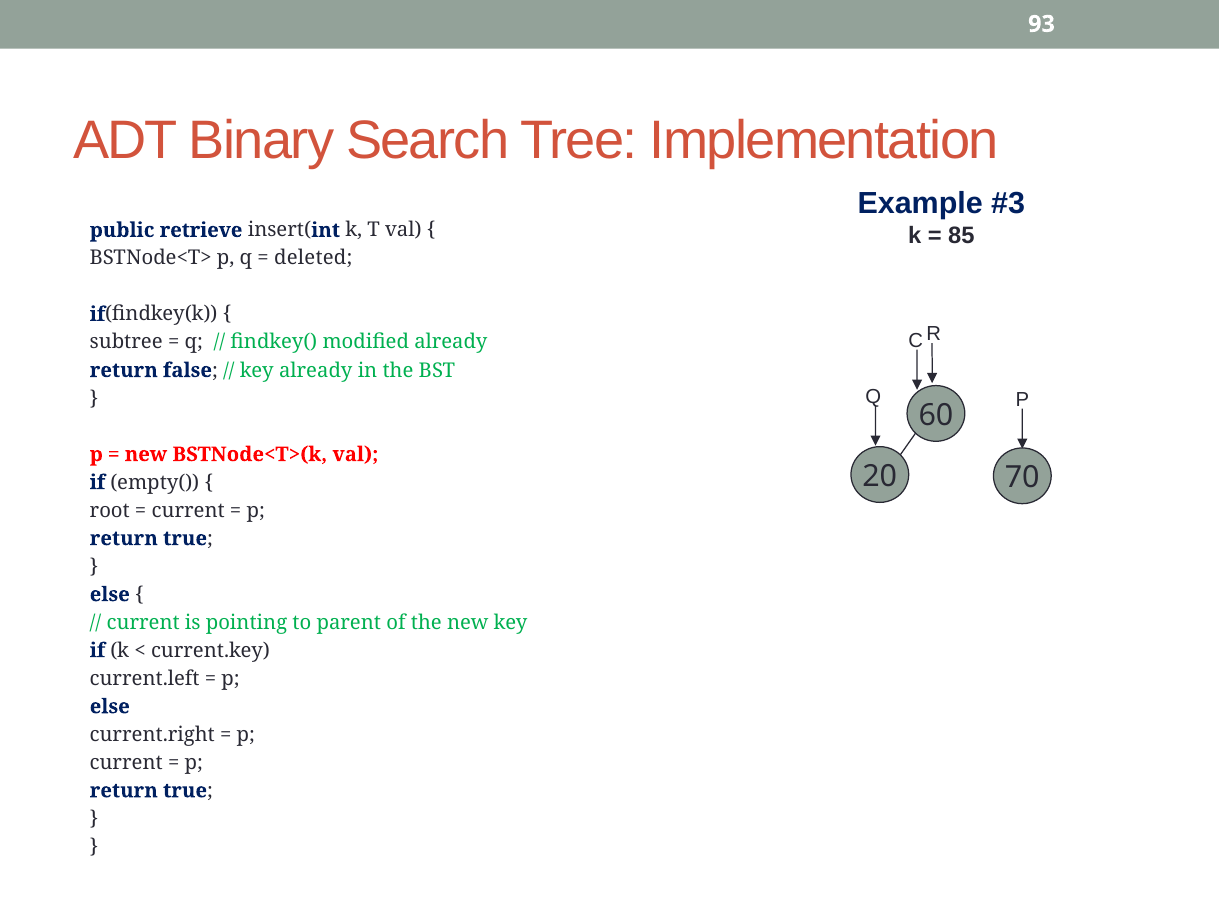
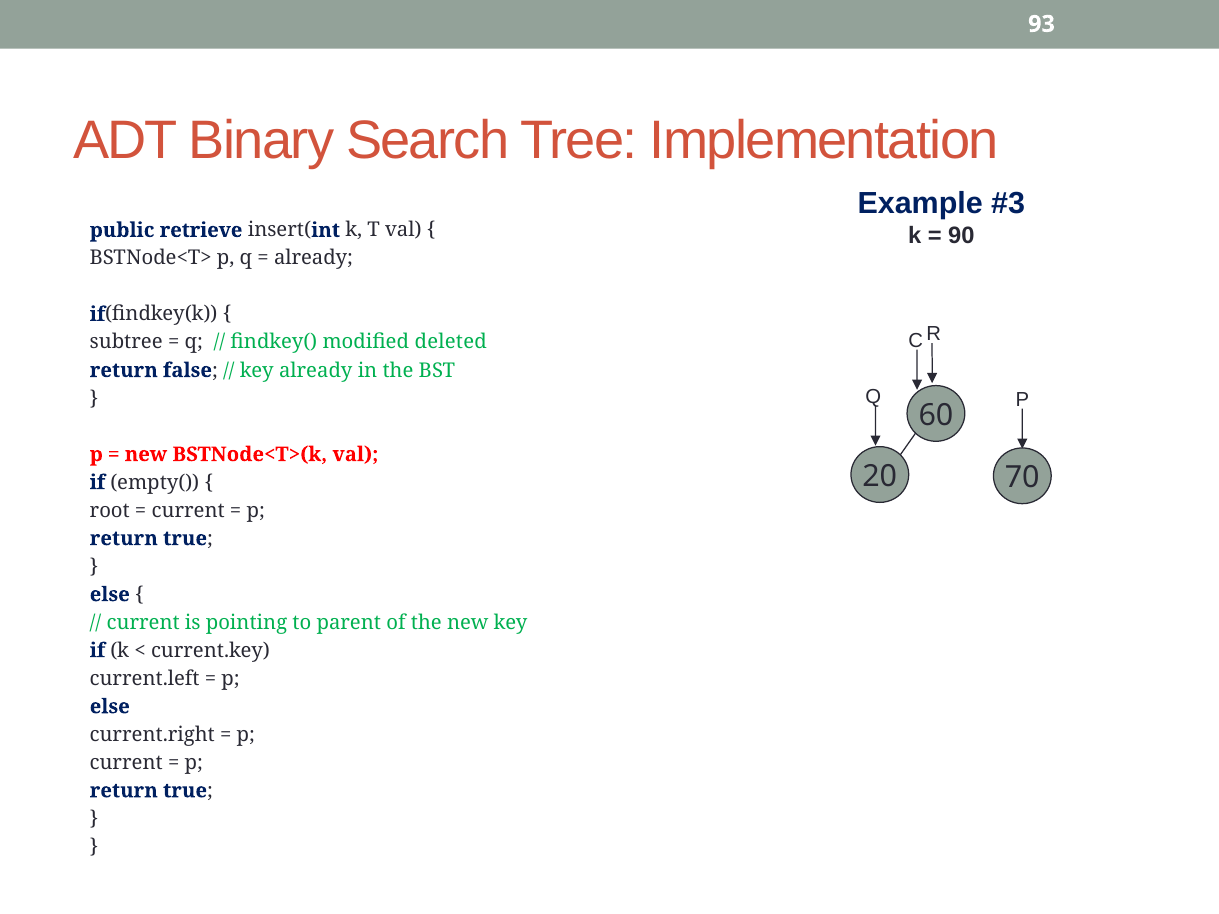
85: 85 -> 90
deleted at (313, 258): deleted -> already
modified already: already -> deleted
